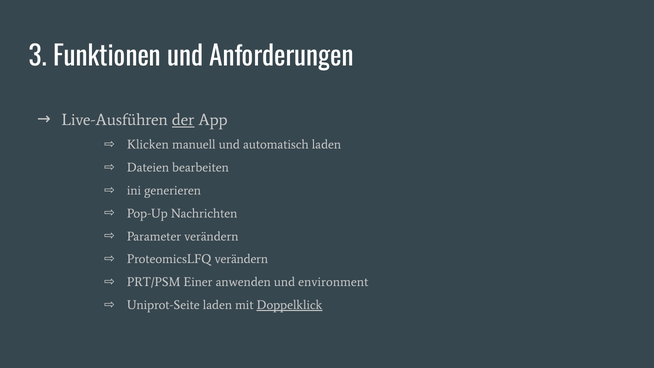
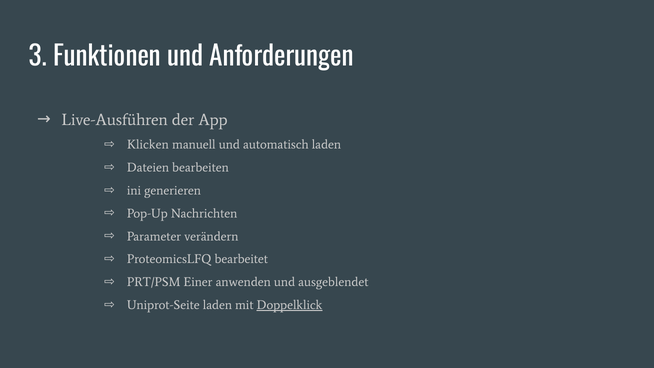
der underline: present -> none
ProteomicsLFQ verändern: verändern -> bearbeitet
environment: environment -> ausgeblendet
